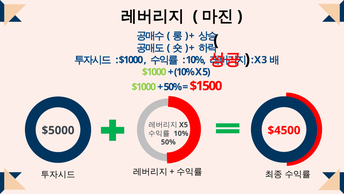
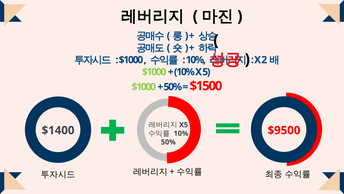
3: 3 -> 2
$5000: $5000 -> $1400
$4500: $4500 -> $9500
